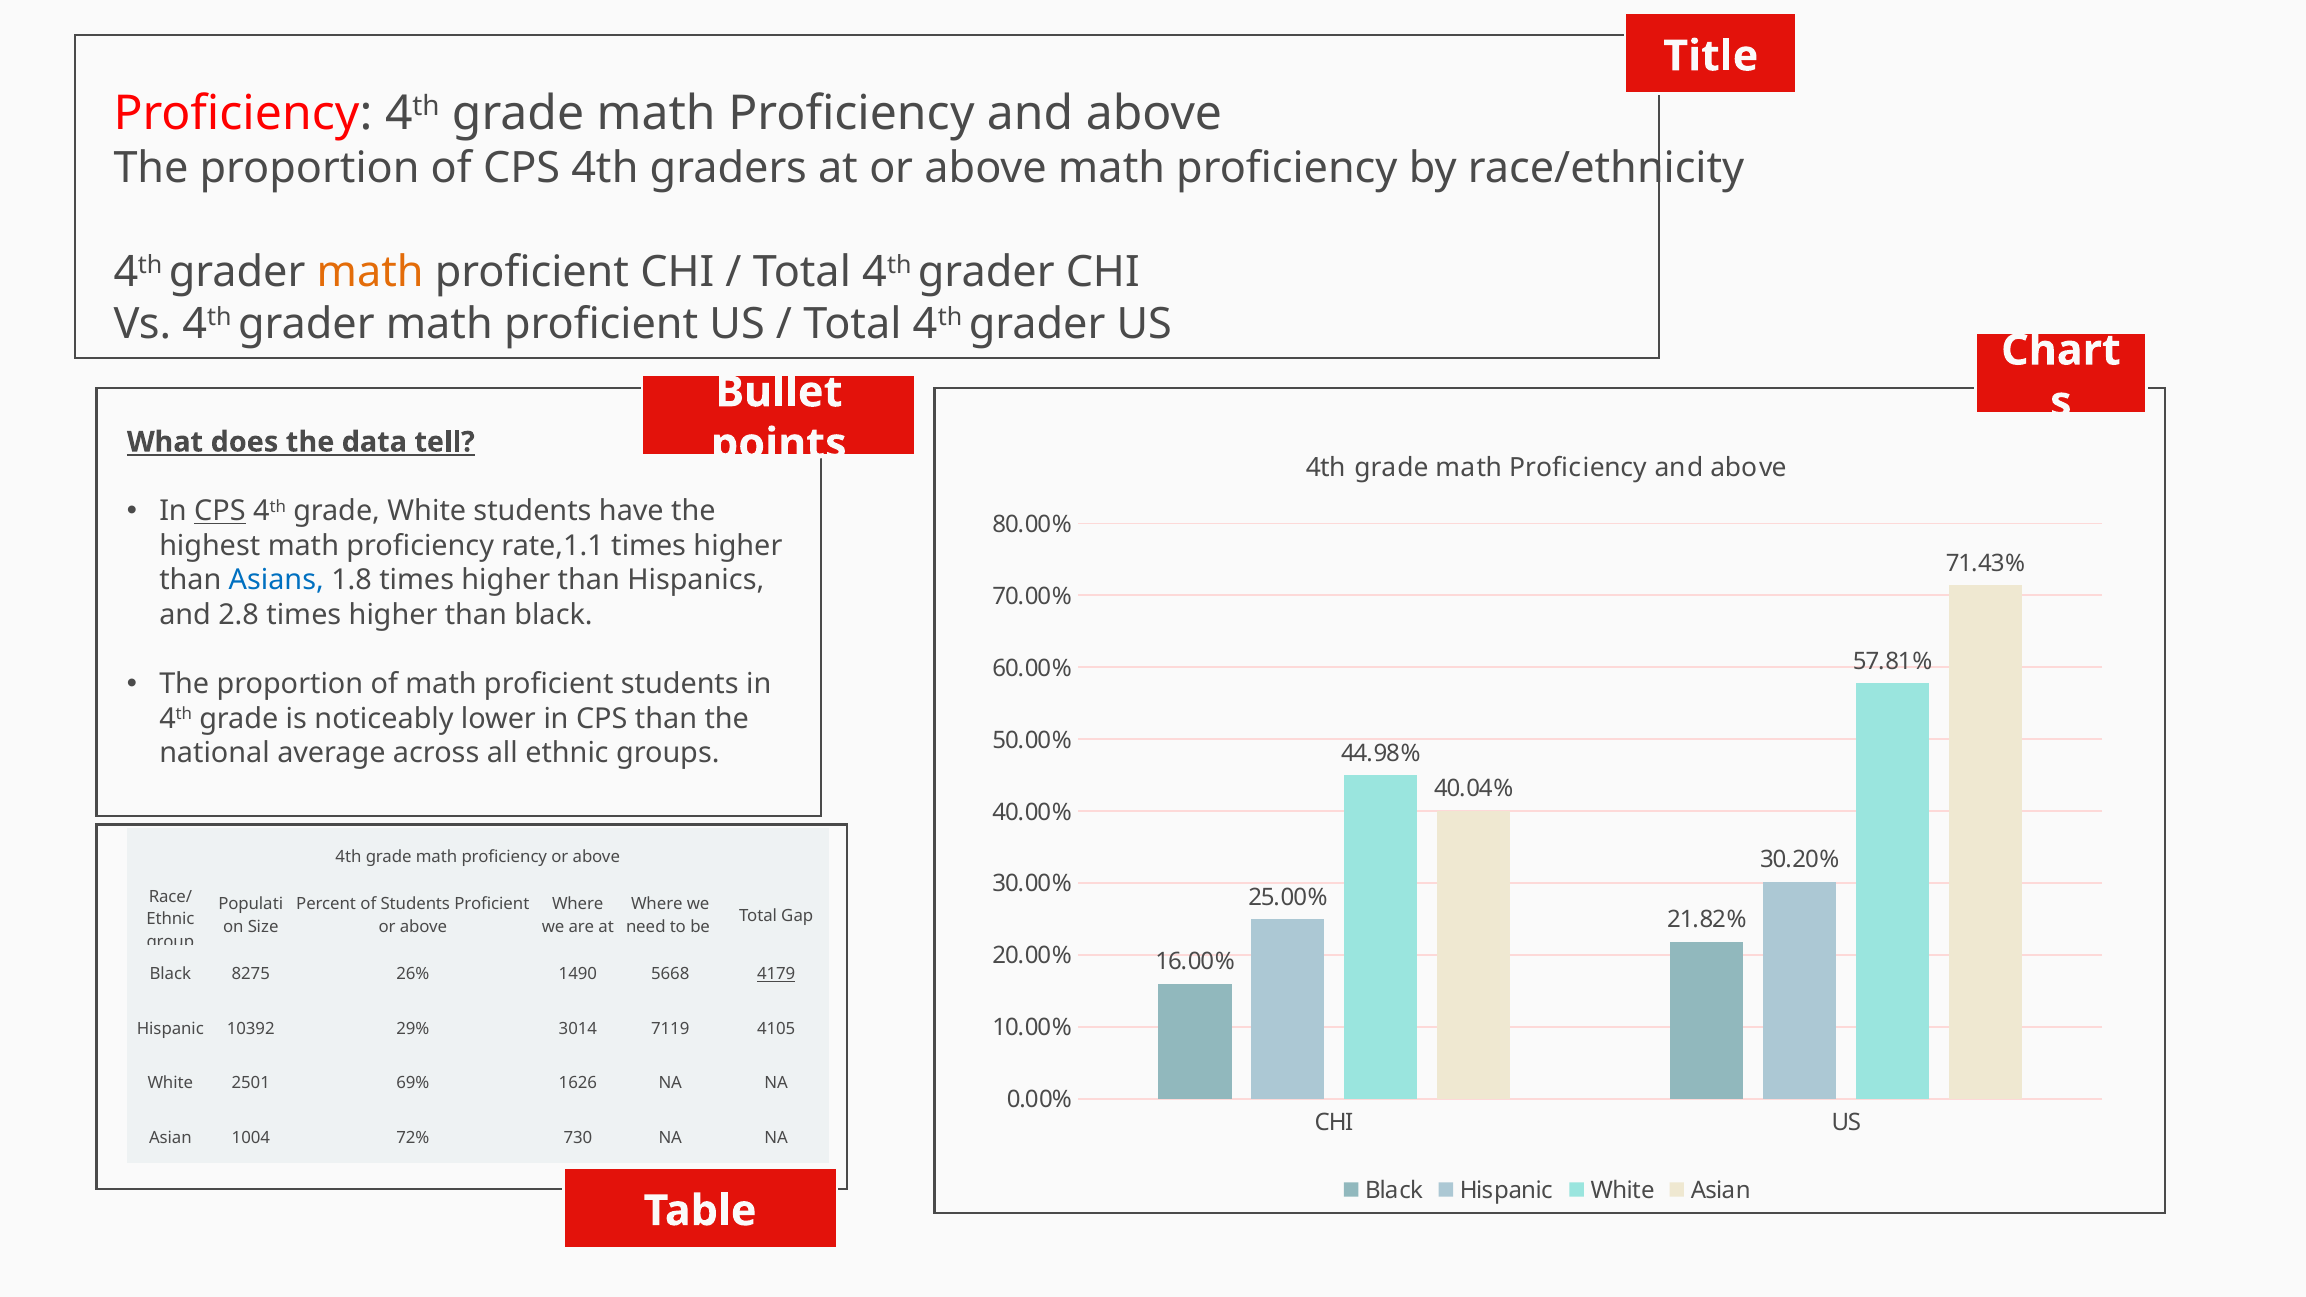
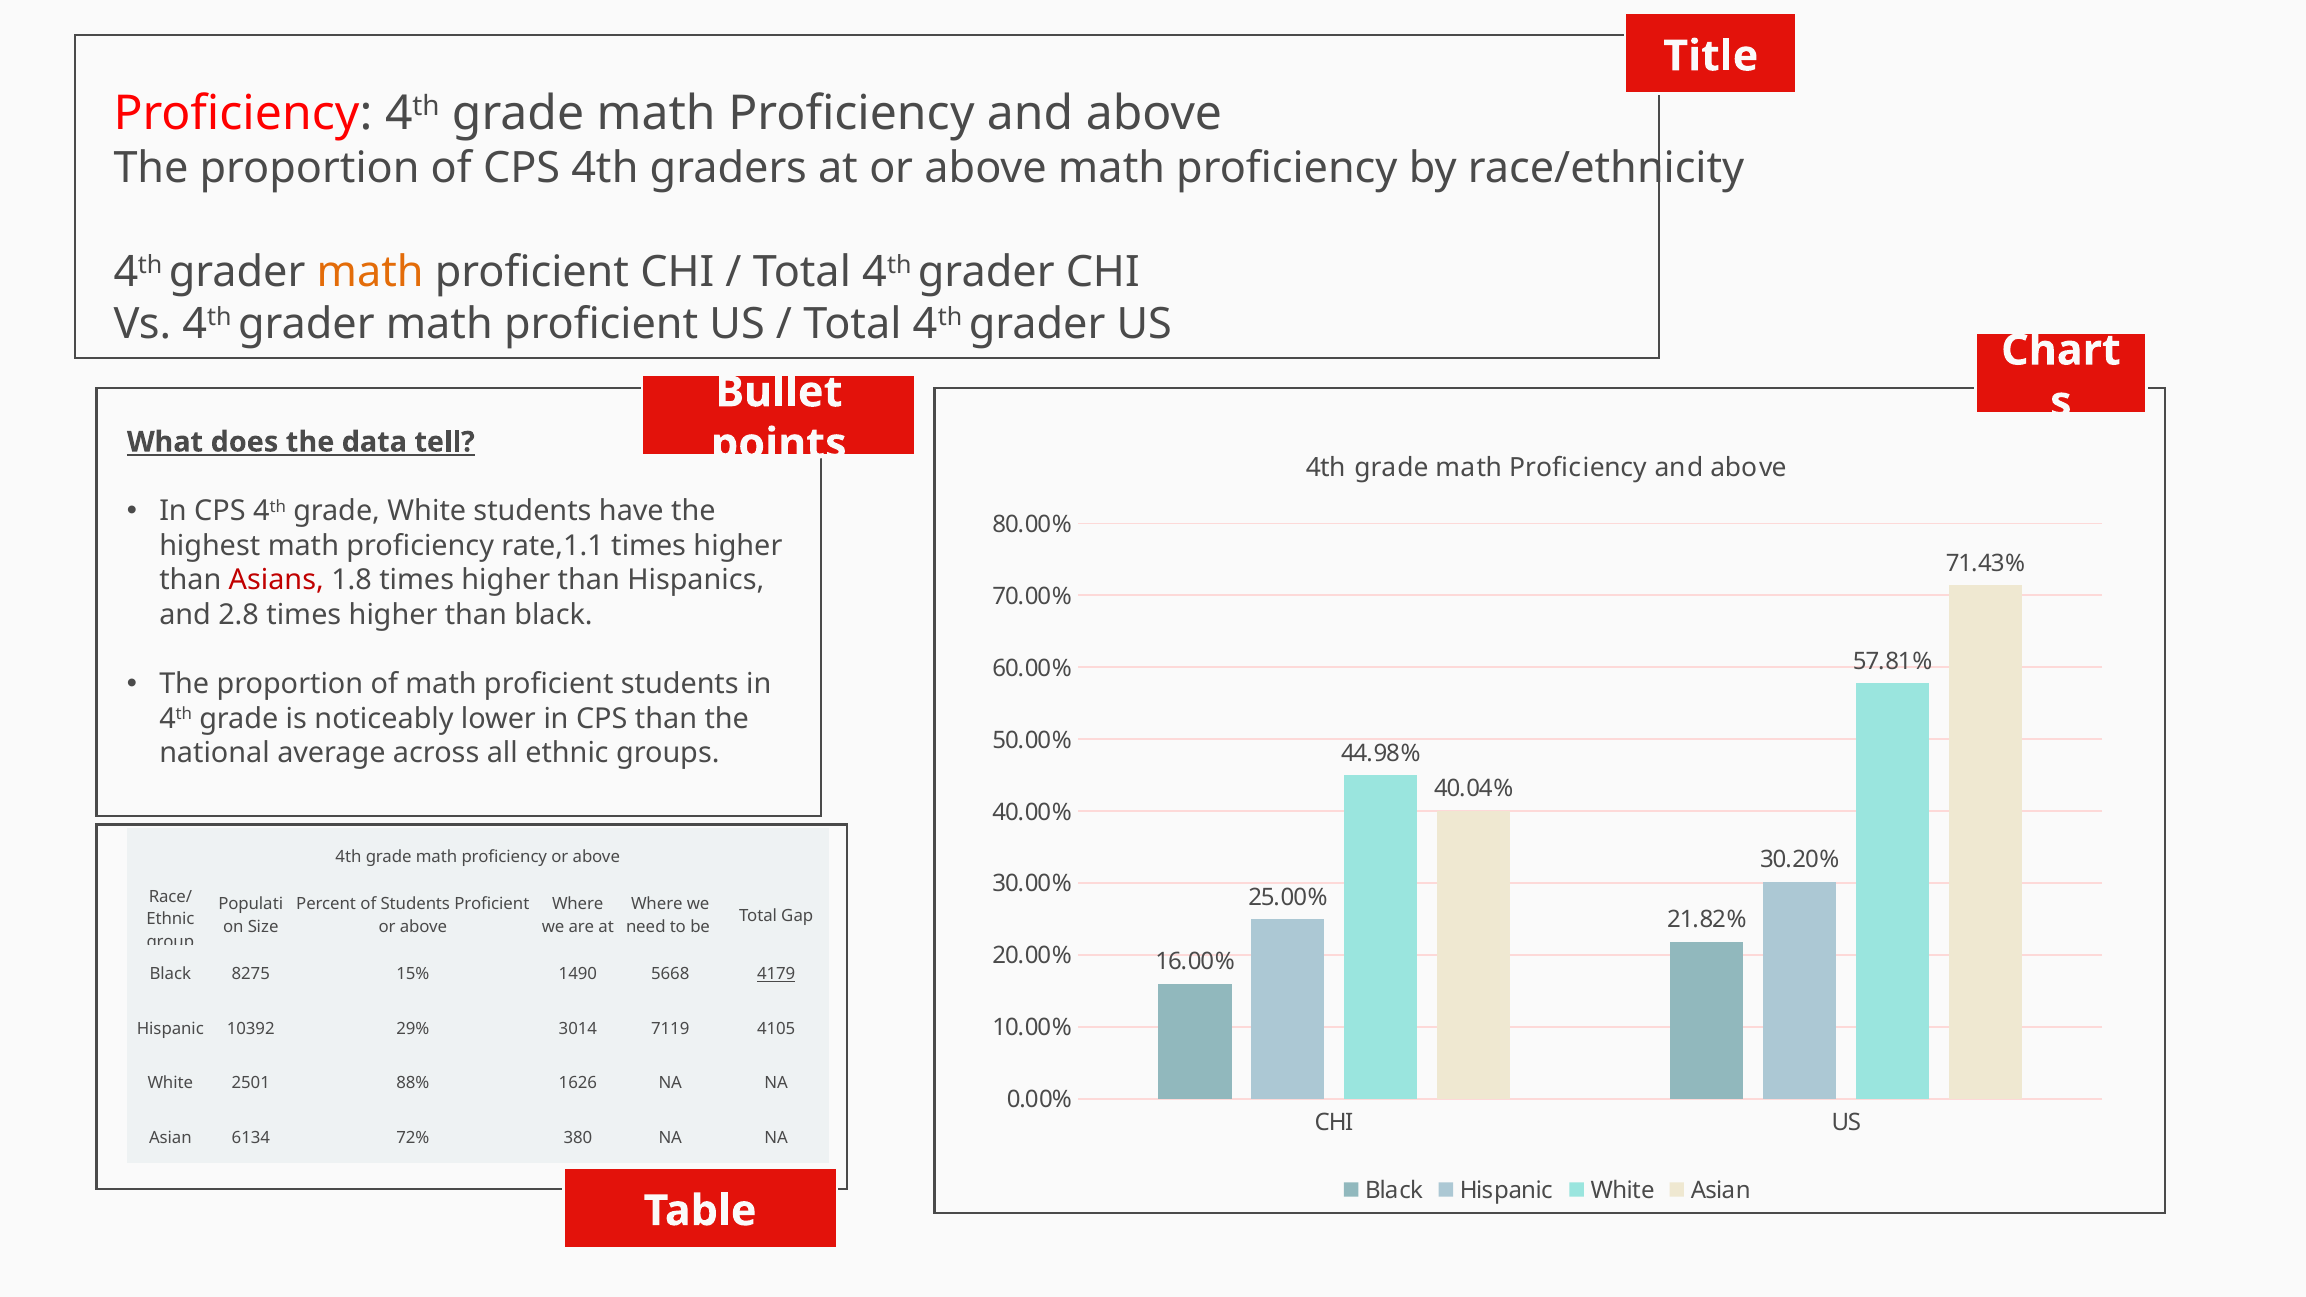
CPS at (220, 511) underline: present -> none
Asians colour: blue -> red
26%: 26% -> 15%
69%: 69% -> 88%
1004: 1004 -> 6134
730: 730 -> 380
